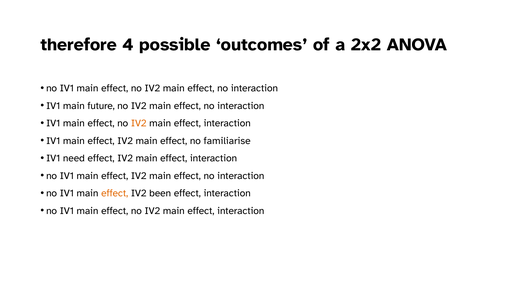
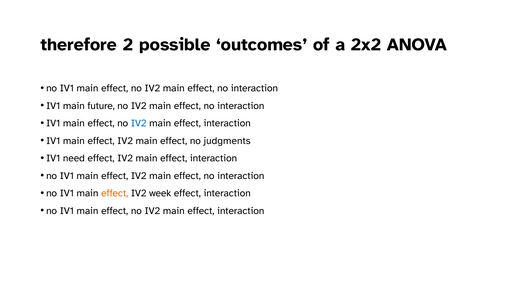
4: 4 -> 2
IV2 at (139, 123) colour: orange -> blue
familiarise: familiarise -> judgments
been: been -> week
